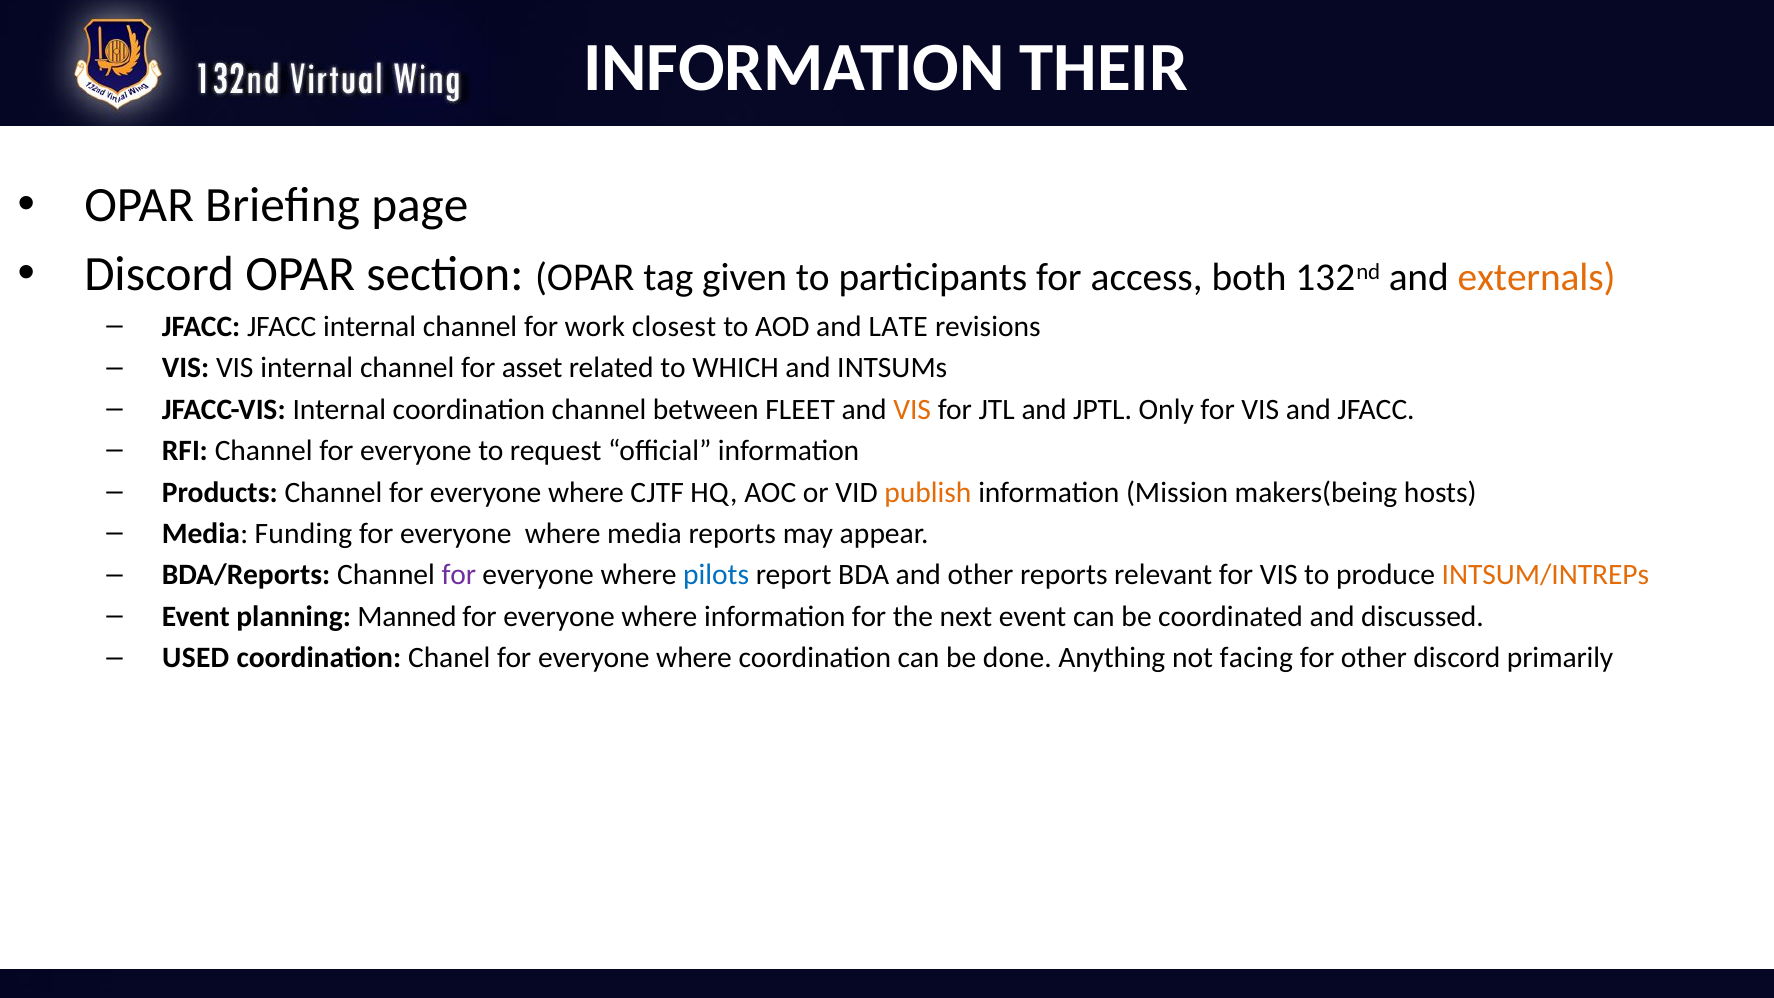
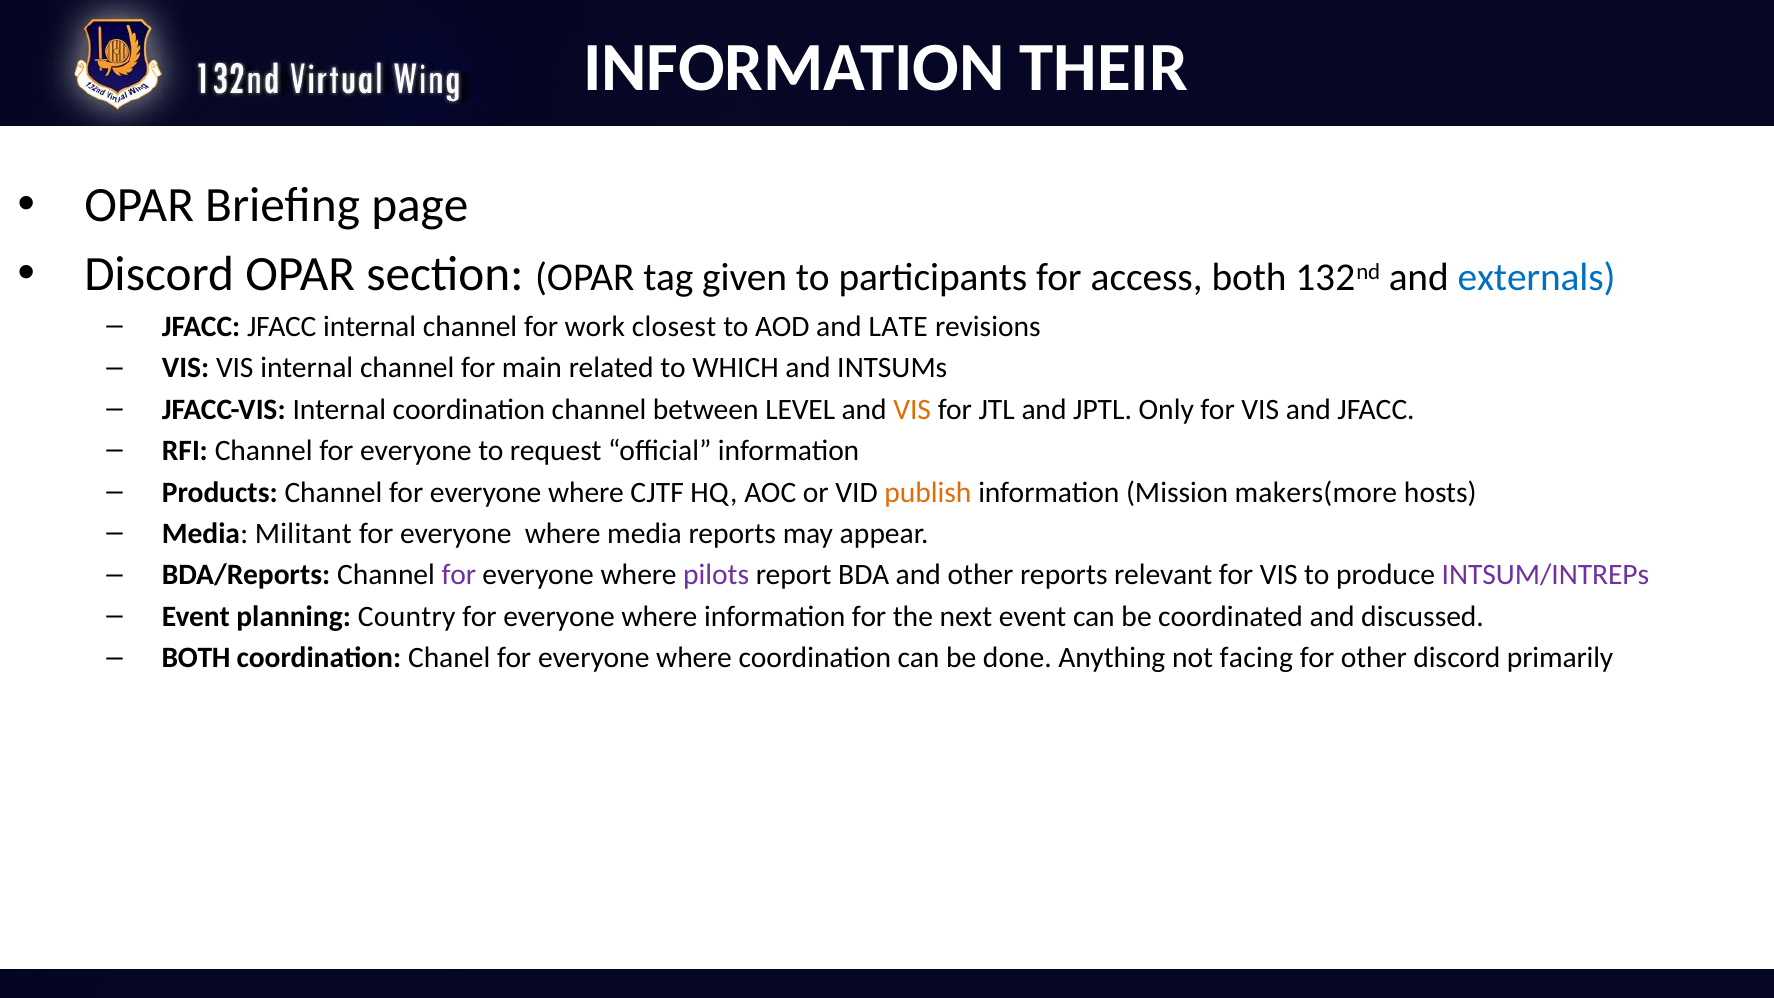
externals colour: orange -> blue
asset: asset -> main
FLEET: FLEET -> LEVEL
makers(being: makers(being -> makers(more
Funding: Funding -> Militant
pilots colour: blue -> purple
INTSUM/INTREPs colour: orange -> purple
Manned: Manned -> Country
USED at (196, 658): USED -> BOTH
